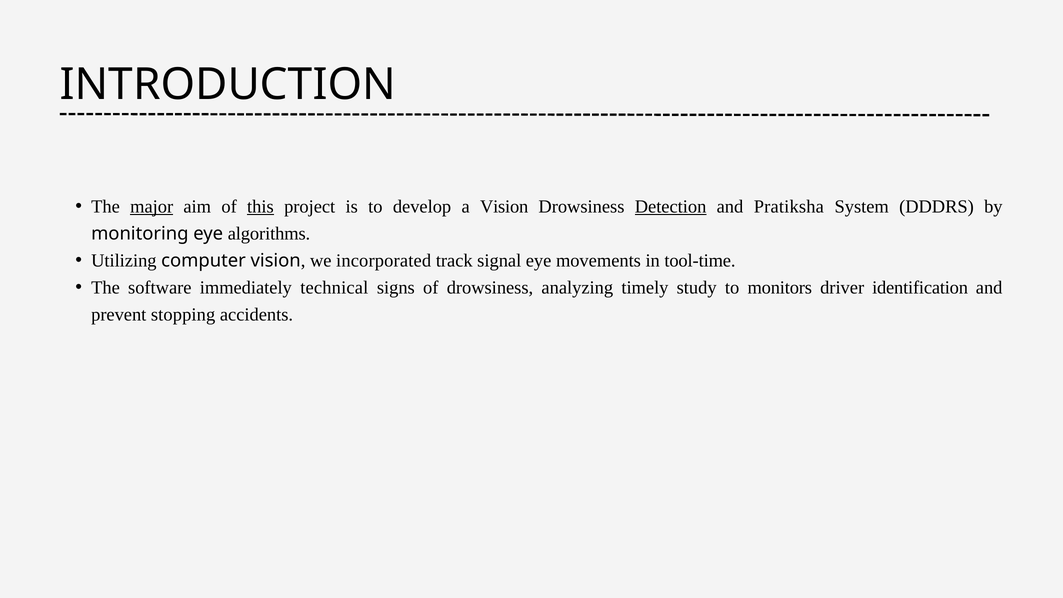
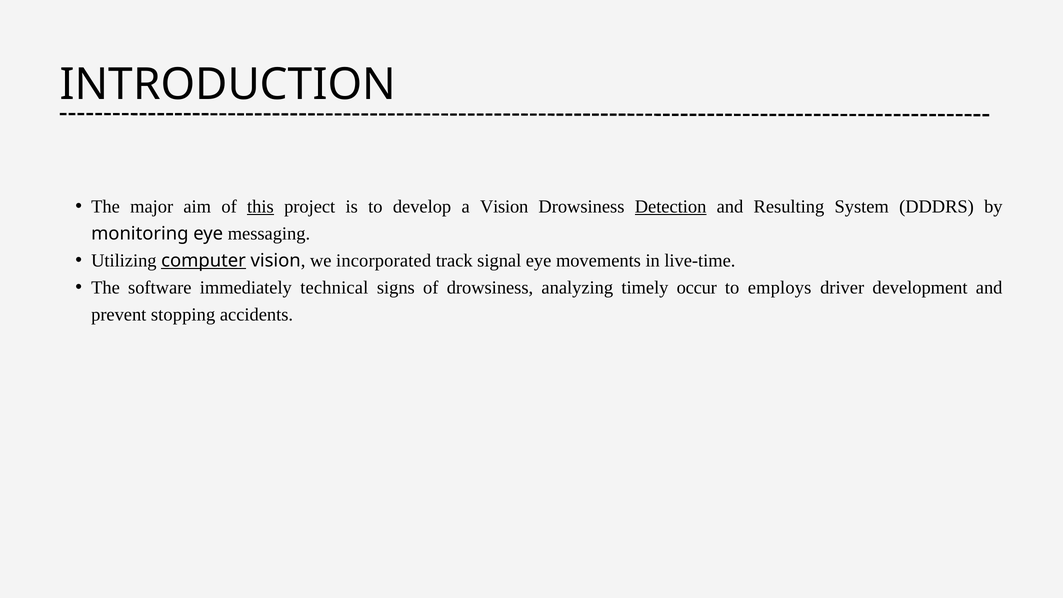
major underline: present -> none
Pratiksha: Pratiksha -> Resulting
algorithms: algorithms -> messaging
computer underline: none -> present
tool-time: tool-time -> live-time
study: study -> occur
monitors: monitors -> employs
identification: identification -> development
